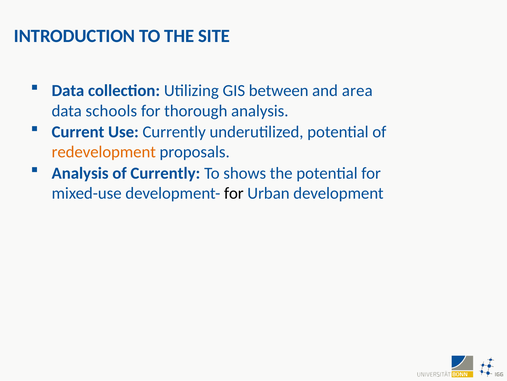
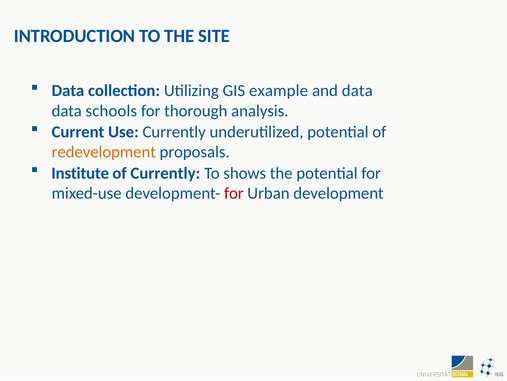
between: between -> example
and area: area -> data
Analysis at (80, 173): Analysis -> Institute
for at (234, 193) colour: black -> red
